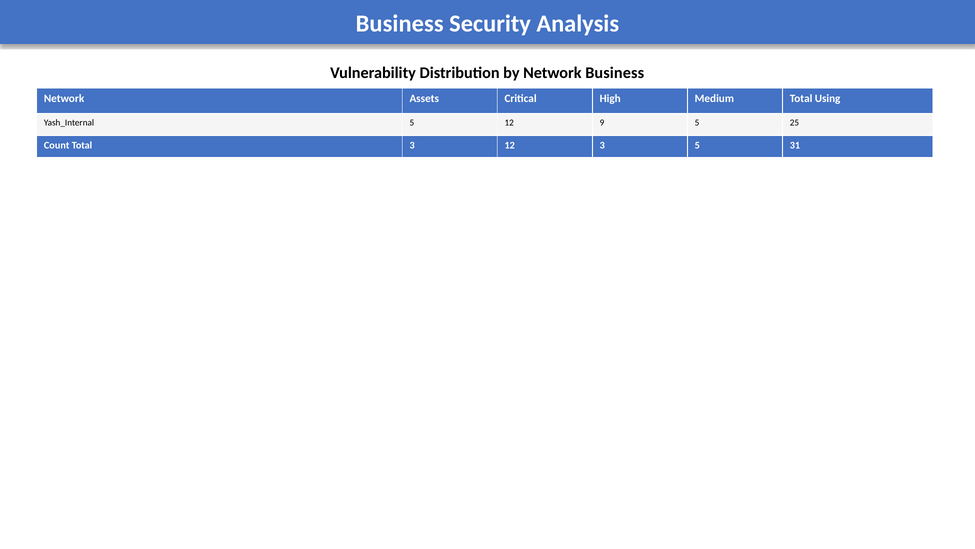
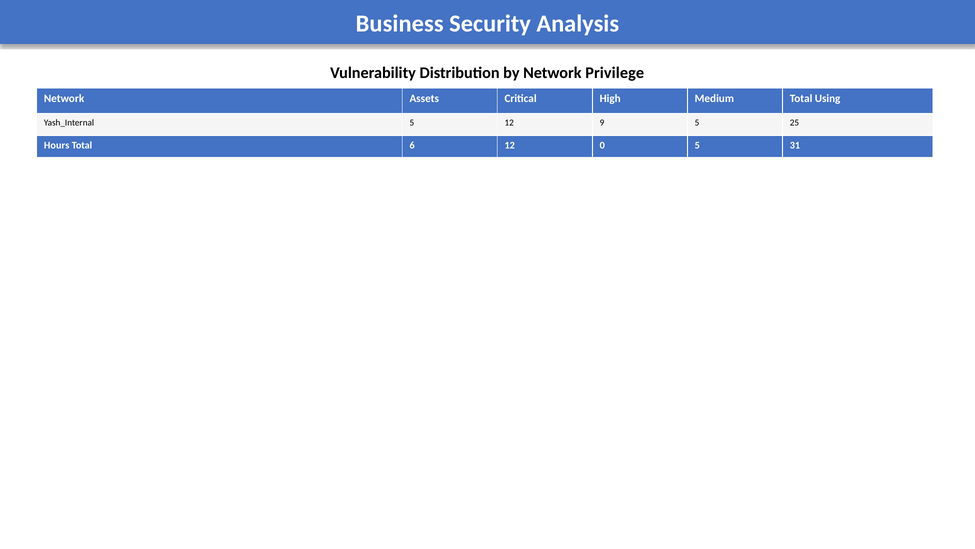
Network Business: Business -> Privilege
Count: Count -> Hours
Total 3: 3 -> 6
12 3: 3 -> 0
